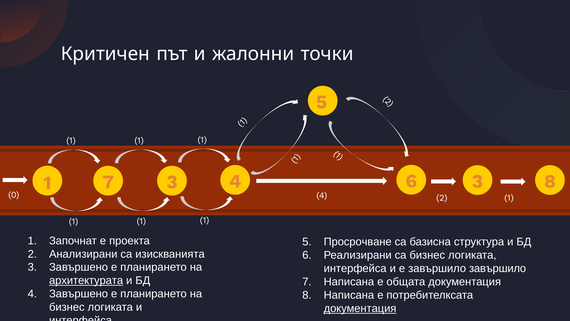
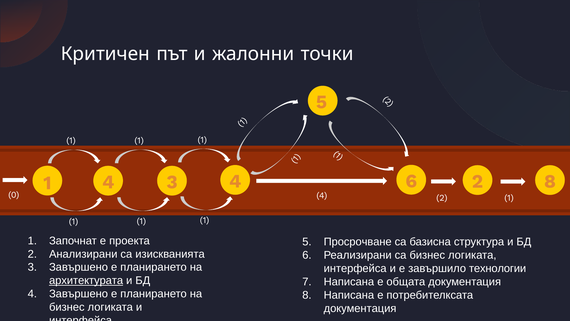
6 3: 3 -> 2
1 7: 7 -> 4
завършило завършило: завършило -> технологии
документация at (360, 308) underline: present -> none
